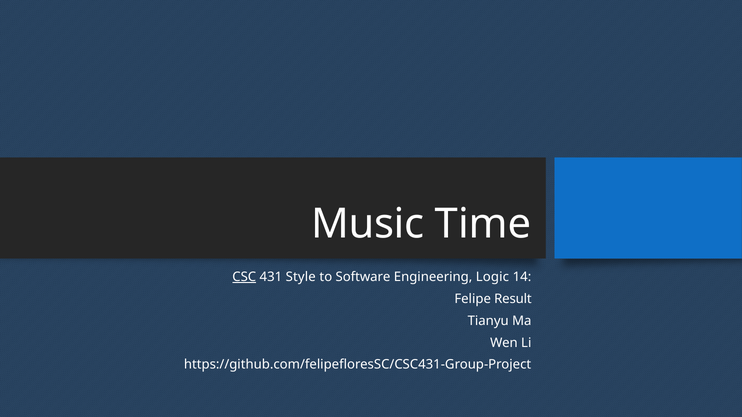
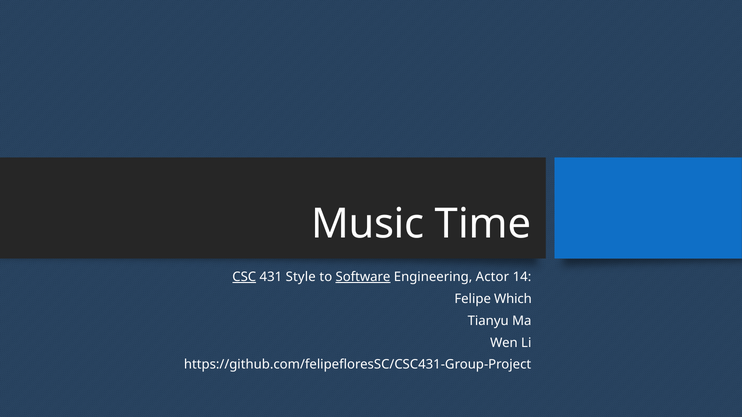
Software underline: none -> present
Logic: Logic -> Actor
Result: Result -> Which
